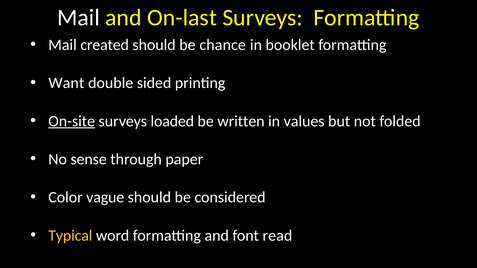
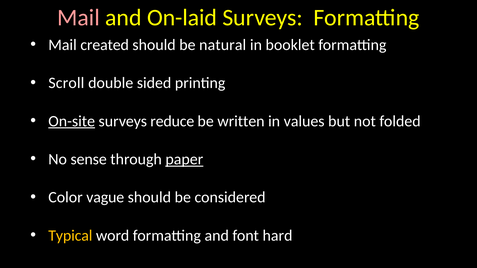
Mail at (78, 18) colour: white -> pink
On-last: On-last -> On-laid
chance: chance -> natural
Want: Want -> Scroll
loaded: loaded -> reduce
paper underline: none -> present
read: read -> hard
